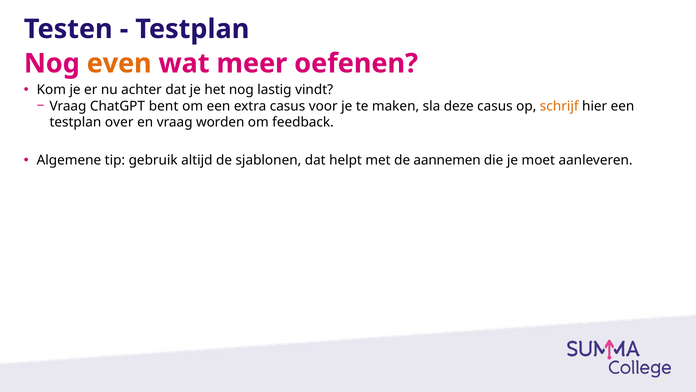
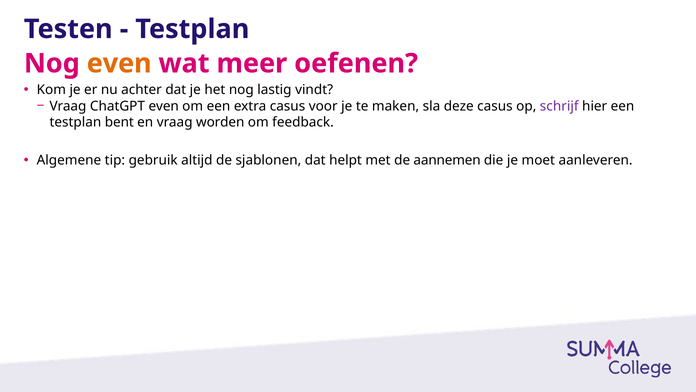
ChatGPT bent: bent -> even
schrijf colour: orange -> purple
over: over -> bent
